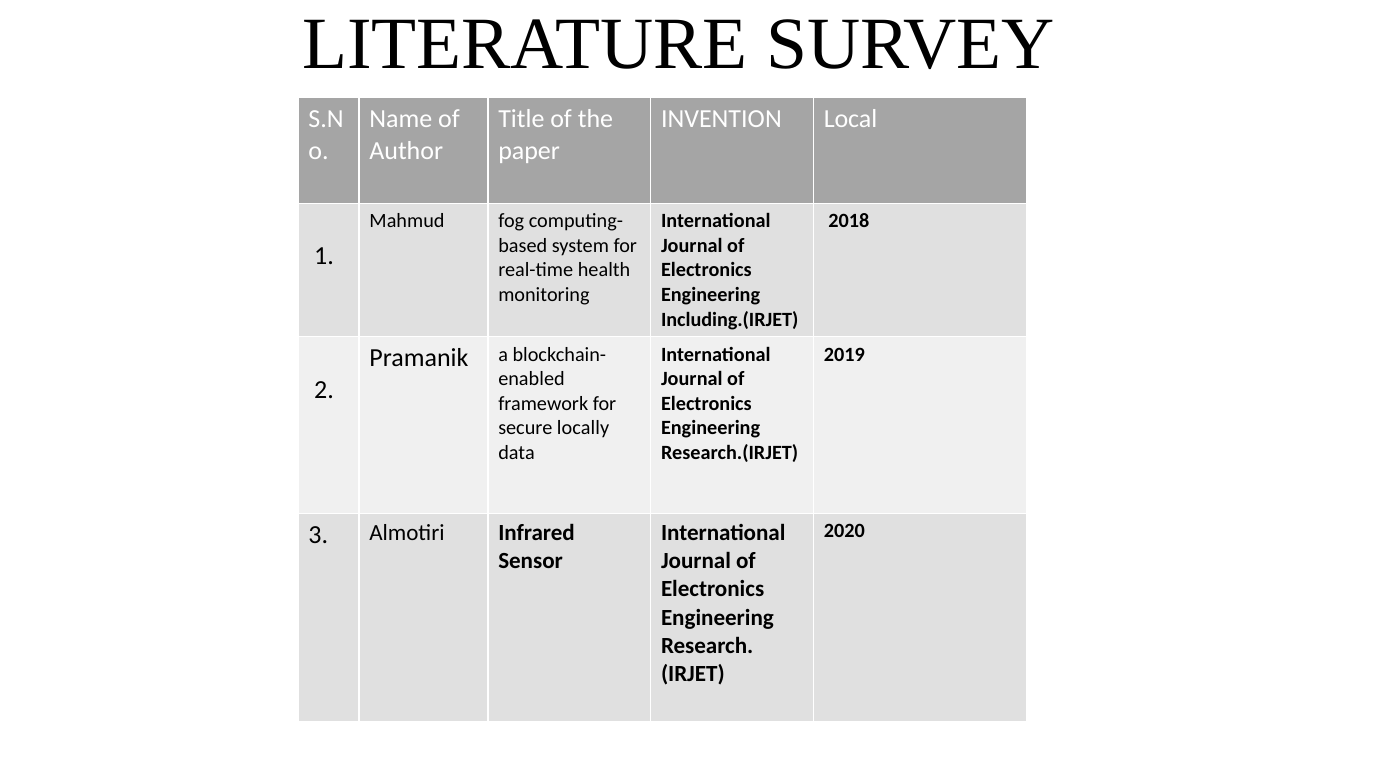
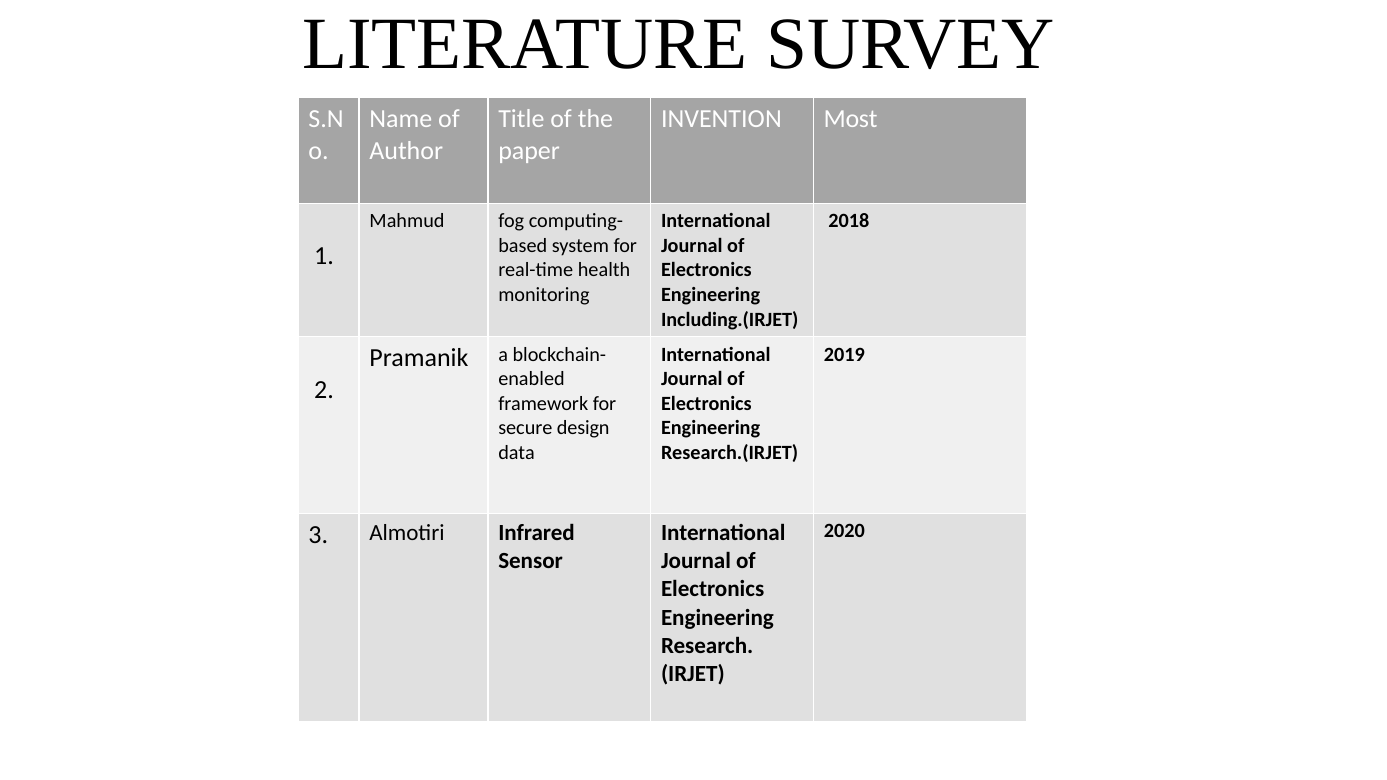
Local: Local -> Most
locally: locally -> design
